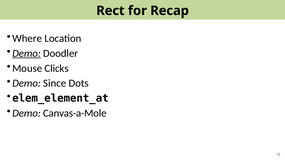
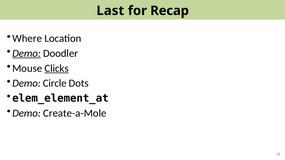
Rect: Rect -> Last
Clicks underline: none -> present
Since: Since -> Circle
Canvas-a-Mole: Canvas-a-Mole -> Create-a-Mole
